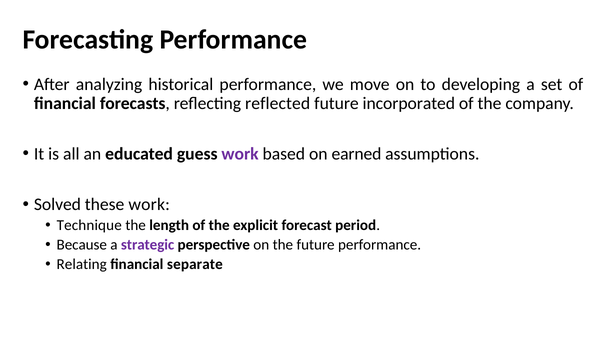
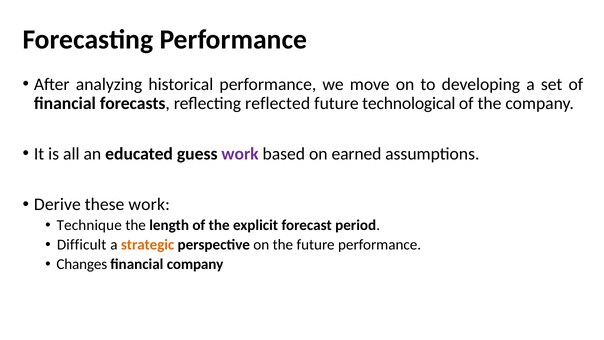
incorporated: incorporated -> technological
Solved: Solved -> Derive
Because: Because -> Difficult
strategic colour: purple -> orange
Relating: Relating -> Changes
financial separate: separate -> company
